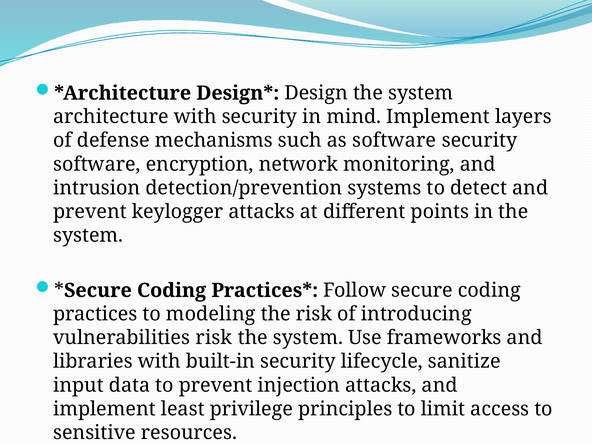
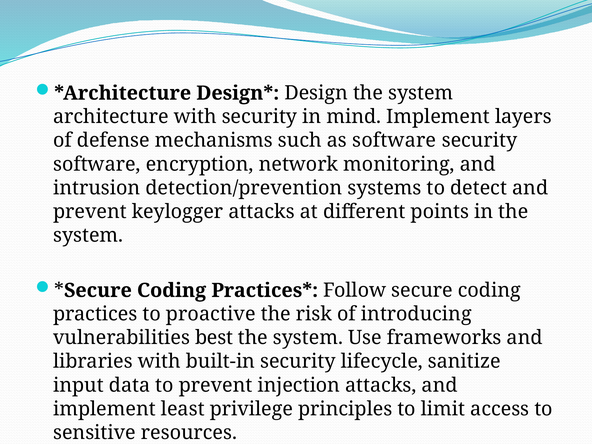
modeling: modeling -> proactive
vulnerabilities risk: risk -> best
